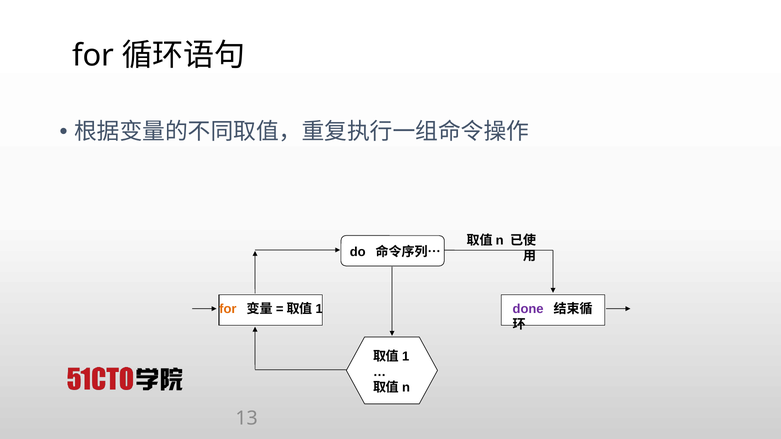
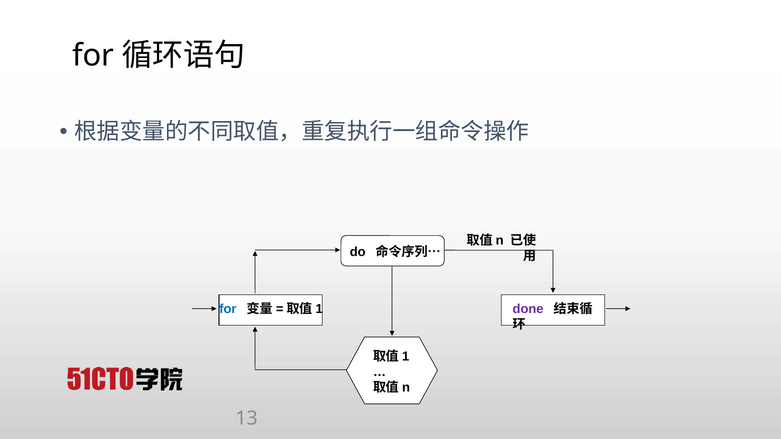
for at (228, 309) colour: orange -> blue
